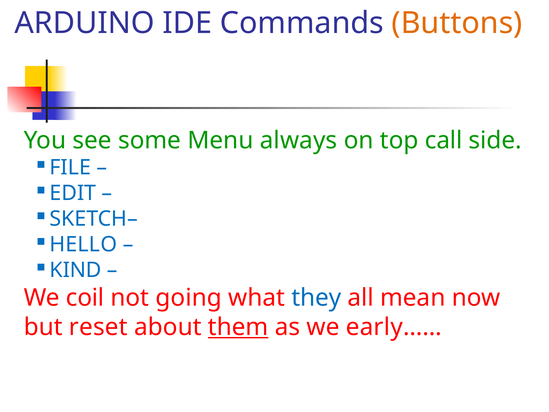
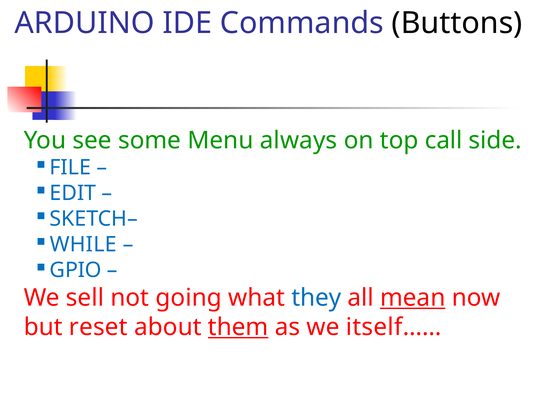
Buttons colour: orange -> black
HELLO: HELLO -> WHILE
KIND: KIND -> GPIO
coil: coil -> sell
mean underline: none -> present
early……: early…… -> itself……
